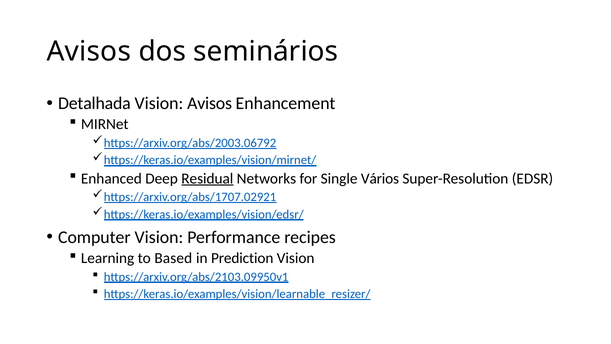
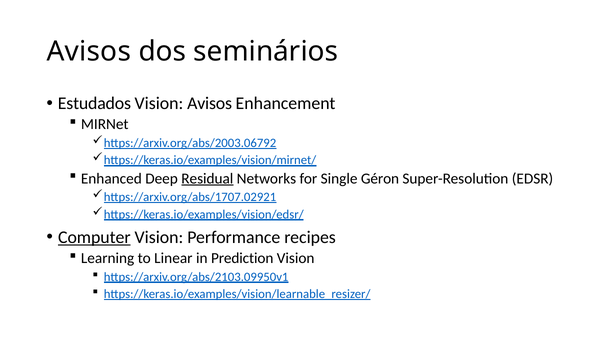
Detalhada: Detalhada -> Estudados
Vários: Vários -> Géron
Computer underline: none -> present
Based: Based -> Linear
